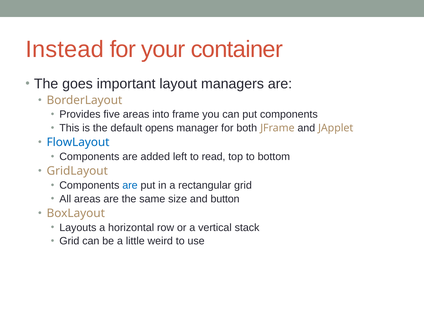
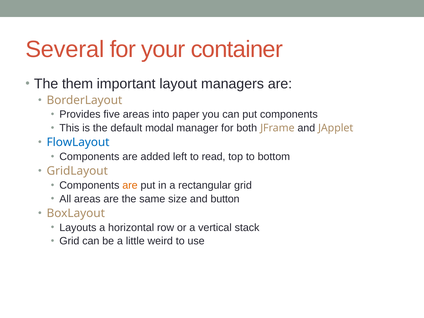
Instead: Instead -> Several
goes: goes -> them
frame: frame -> paper
opens: opens -> modal
are at (130, 185) colour: blue -> orange
